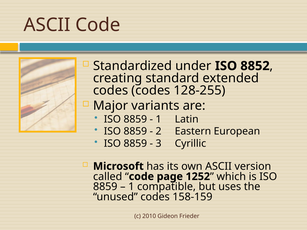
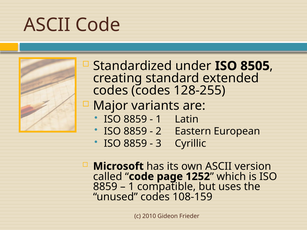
8852: 8852 -> 8505
158-159: 158-159 -> 108-159
